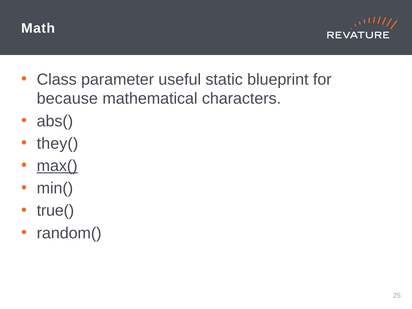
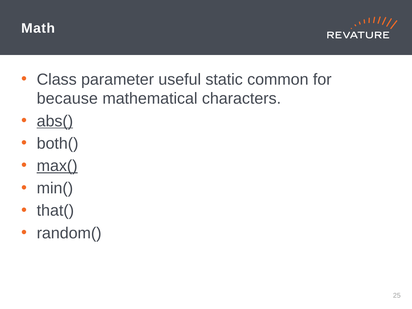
blueprint: blueprint -> common
abs( underline: none -> present
they(: they( -> both(
true(: true( -> that(
